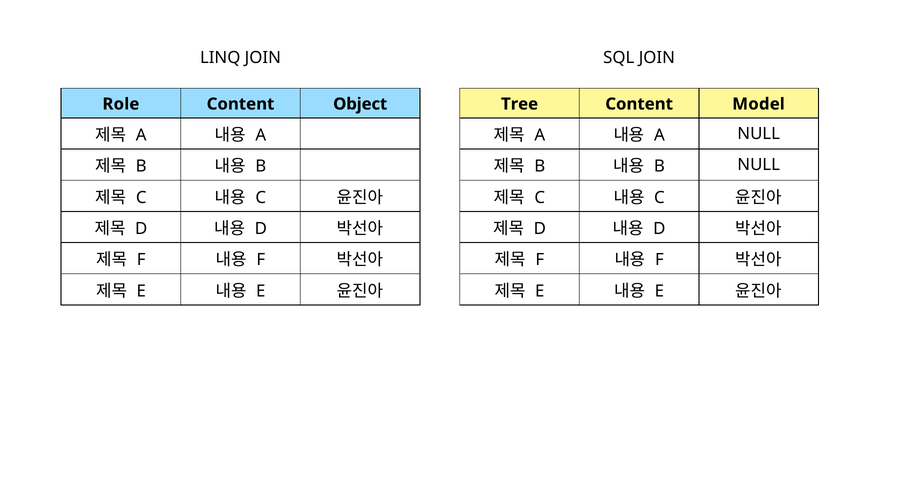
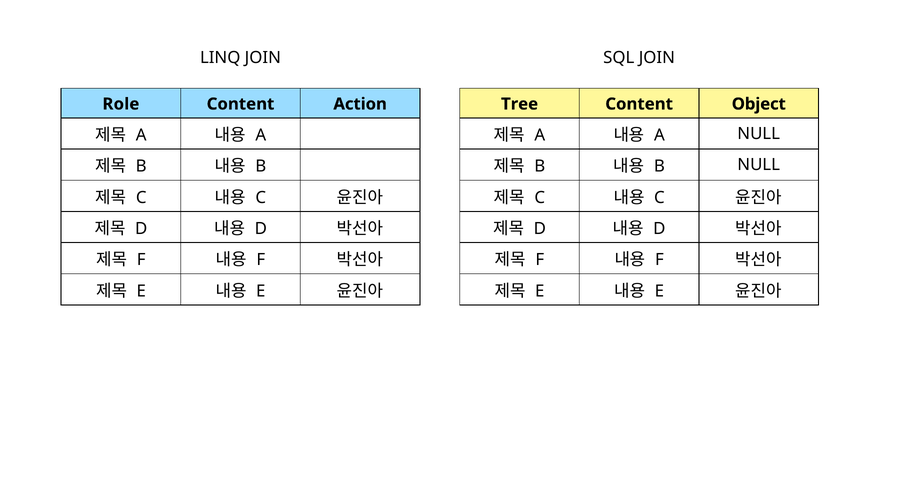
Object: Object -> Action
Model: Model -> Object
